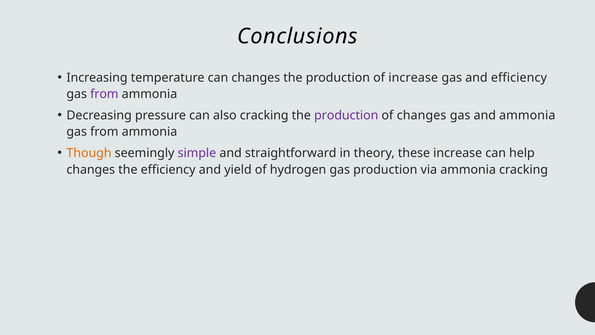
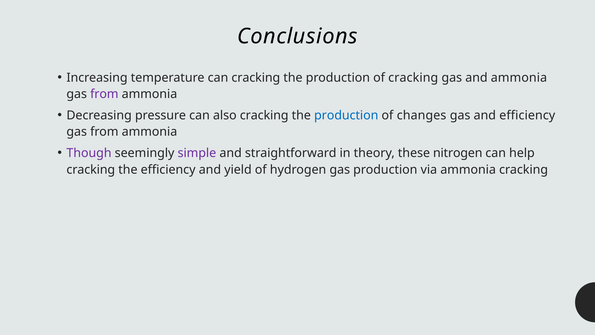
can changes: changes -> cracking
of increase: increase -> cracking
and efficiency: efficiency -> ammonia
production at (346, 115) colour: purple -> blue
and ammonia: ammonia -> efficiency
Though colour: orange -> purple
these increase: increase -> nitrogen
changes at (91, 169): changes -> cracking
